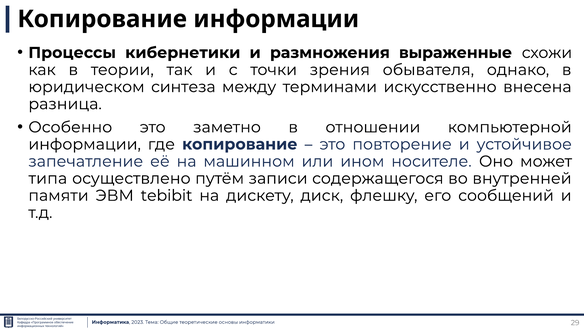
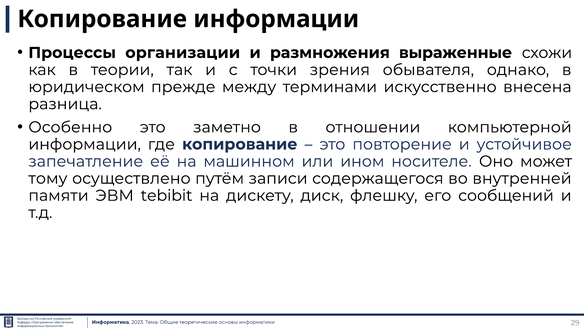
кибернетики: кибернетики -> организации
синтеза: синтеза -> прежде
типа: типа -> тому
